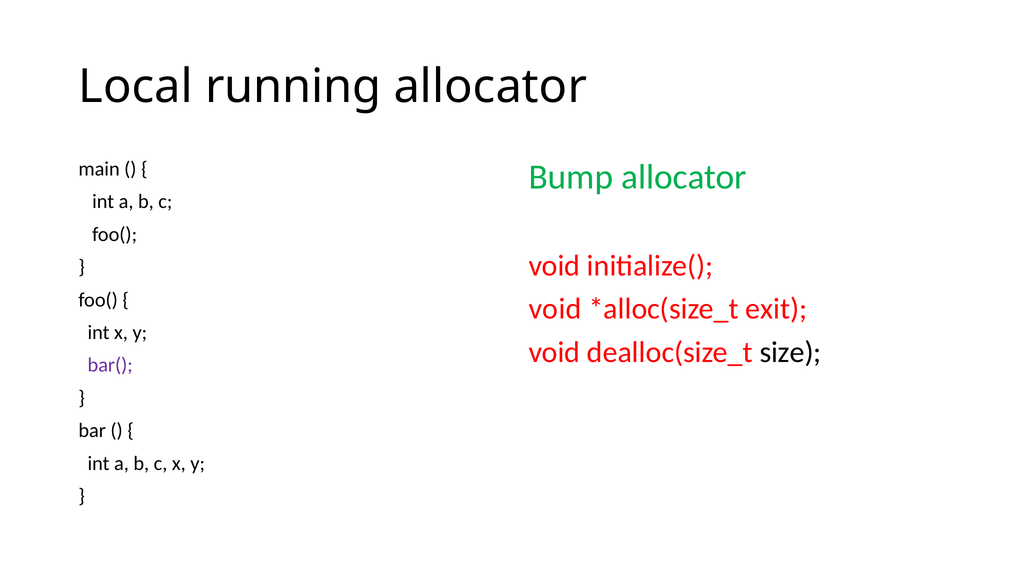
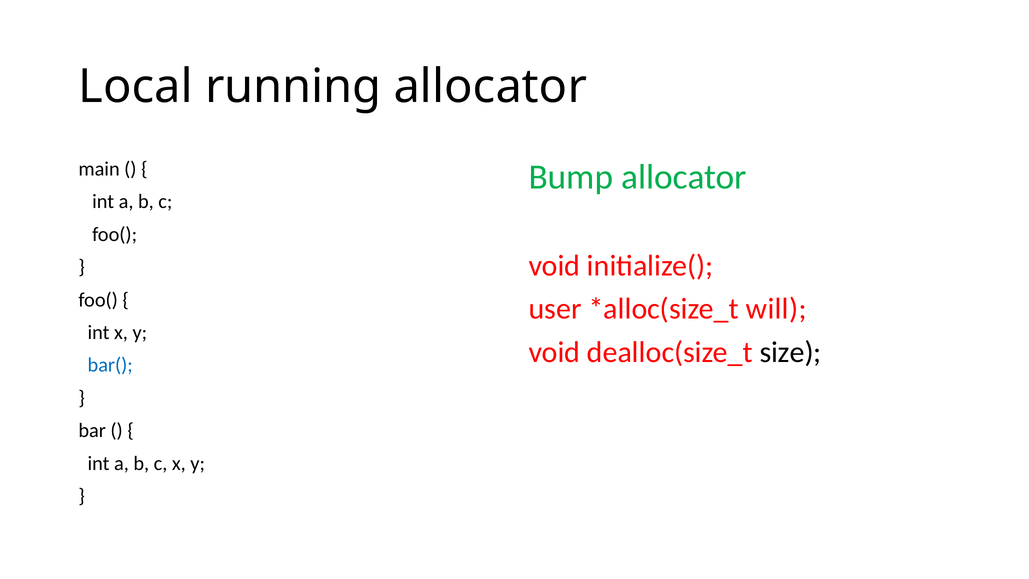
void at (555, 309): void -> user
exit: exit -> will
bar( colour: purple -> blue
